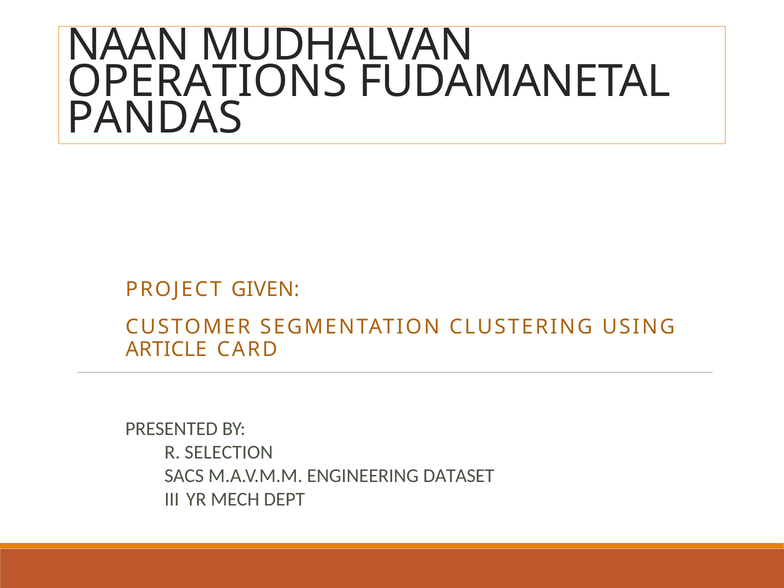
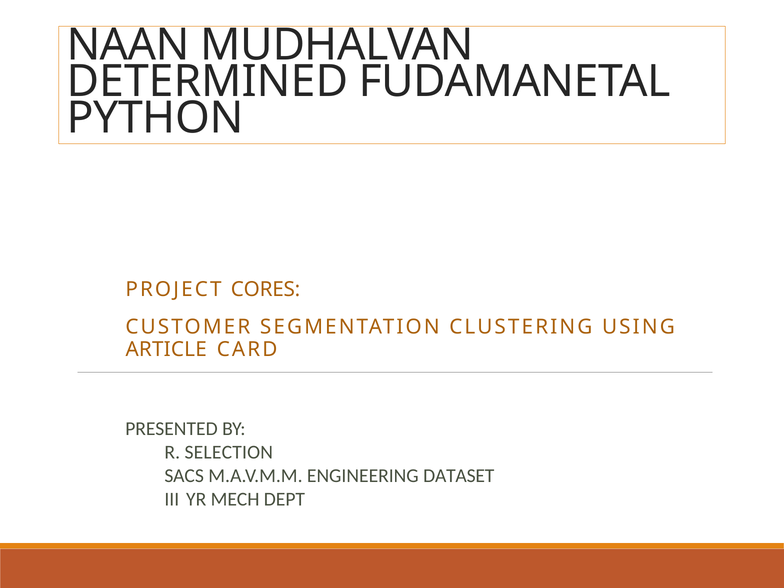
OPERATIONS: OPERATIONS -> DETERMINED
PANDAS: PANDAS -> PYTHON
GIVEN: GIVEN -> CORES
